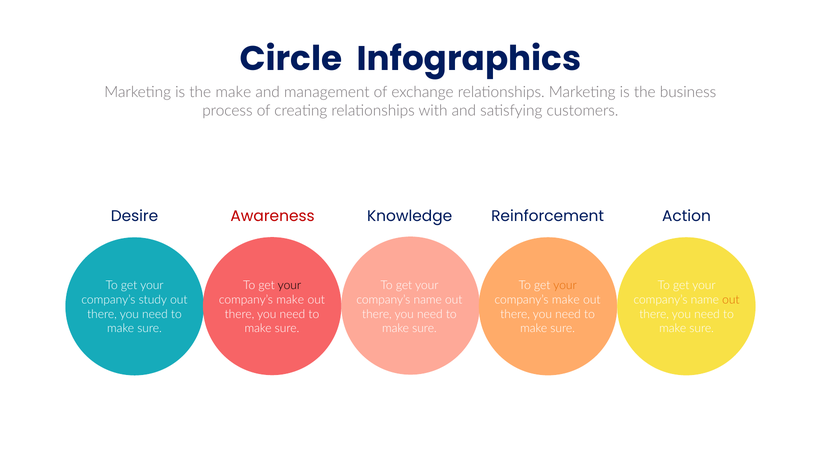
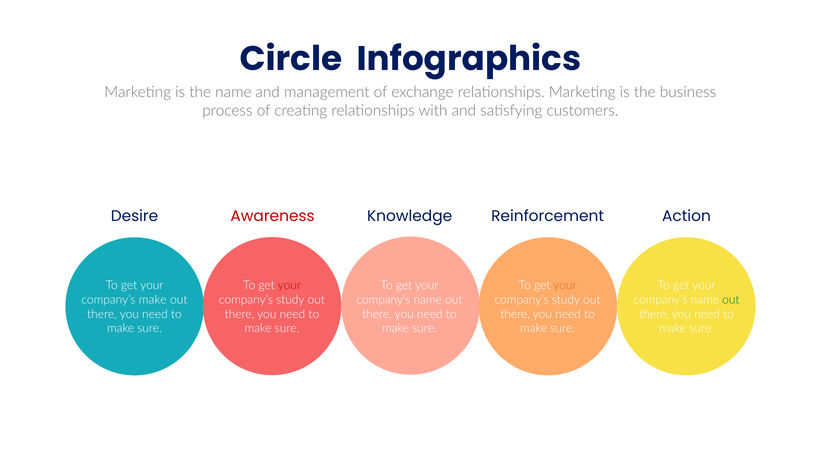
the make: make -> name
your at (289, 285) colour: black -> red
company’s study: study -> make
make at (290, 300): make -> study
make at (566, 300): make -> study
out at (731, 300) colour: orange -> green
